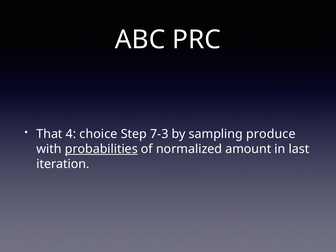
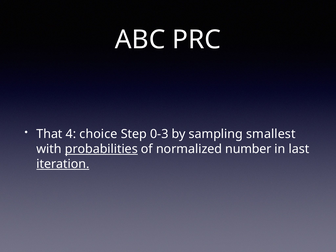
7-3: 7-3 -> 0-3
produce: produce -> smallest
amount: amount -> number
iteration underline: none -> present
